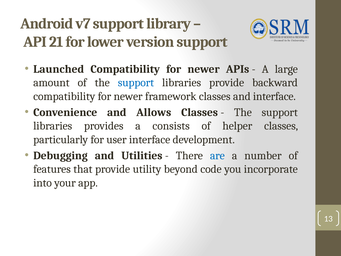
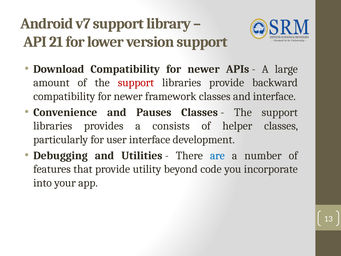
Launched: Launched -> Download
support at (136, 83) colour: blue -> red
Allows: Allows -> Pauses
